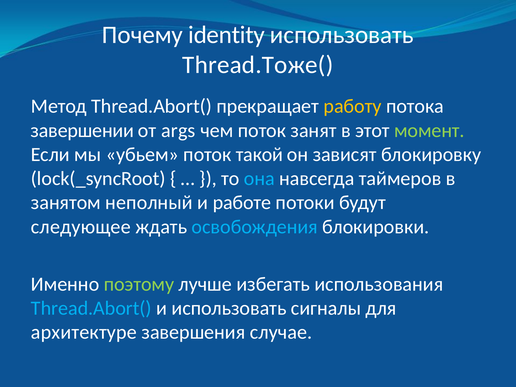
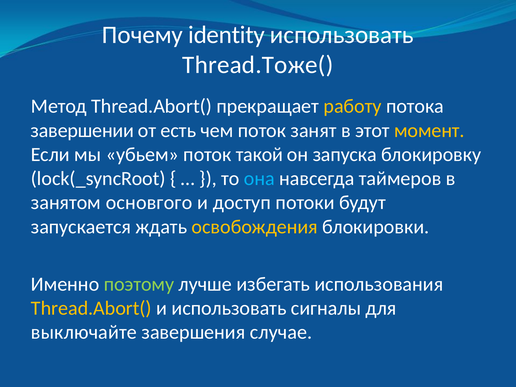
args: args -> есть
момент colour: light green -> yellow
зависят: зависят -> запуска
неполный: неполный -> основгого
работе: работе -> доступ
следующее: следующее -> запускается
освобождения colour: light blue -> yellow
Thread.Abort( at (91, 308) colour: light blue -> yellow
архитектуре: архитектуре -> выключайте
